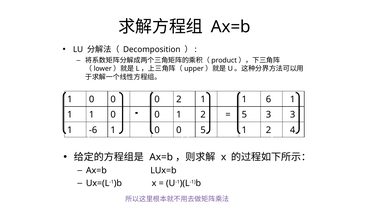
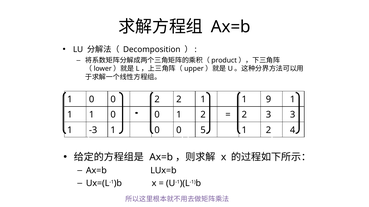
0 0 0: 0 -> 2
6: 6 -> 9
5 at (244, 115): 5 -> 2
-6: -6 -> -3
